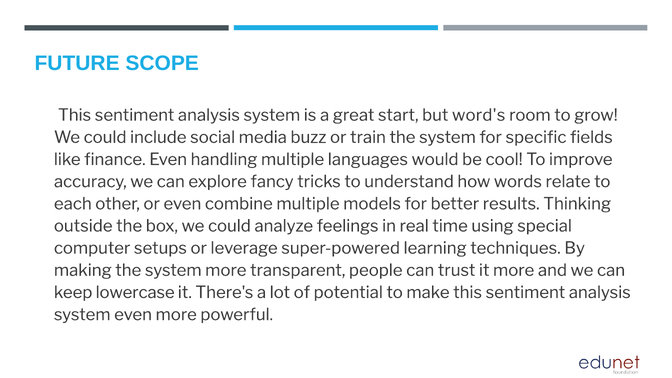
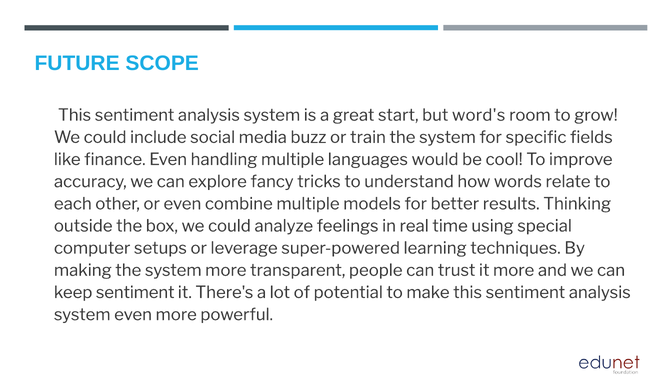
keep lowercase: lowercase -> sentiment
